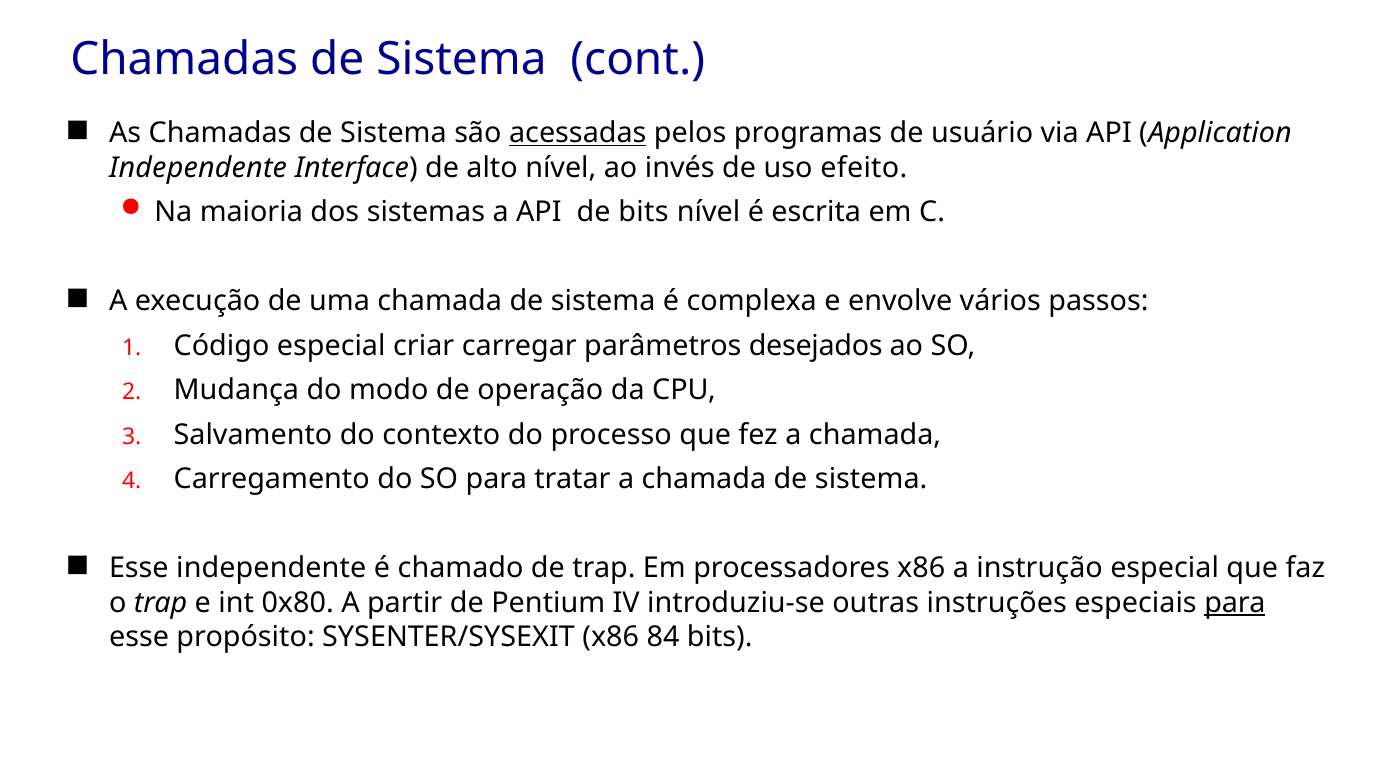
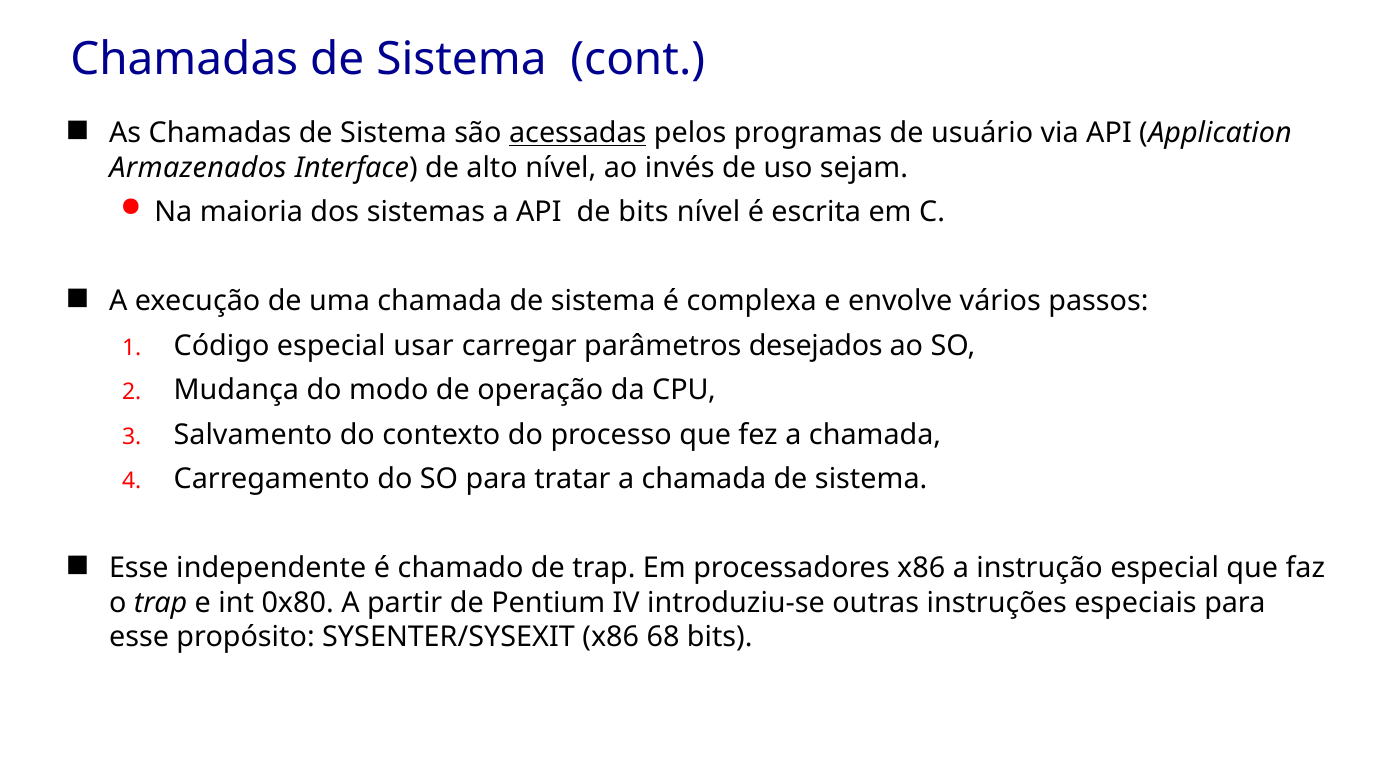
Independente at (198, 168): Independente -> Armazenados
efeito: efeito -> sejam
criar: criar -> usar
para at (1235, 603) underline: present -> none
84: 84 -> 68
